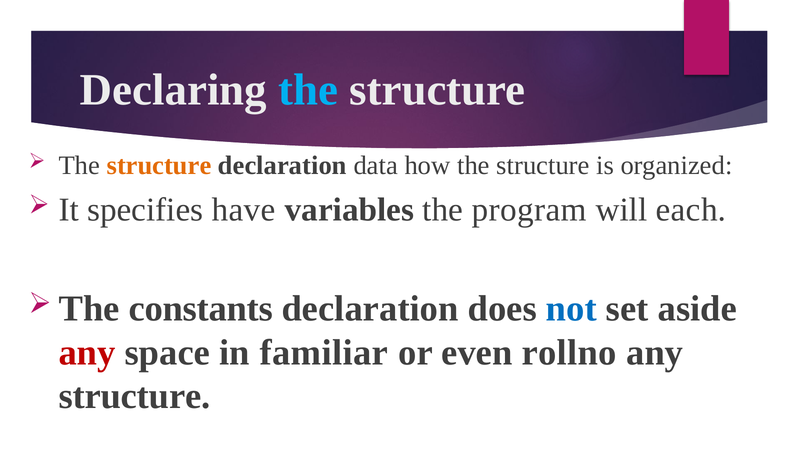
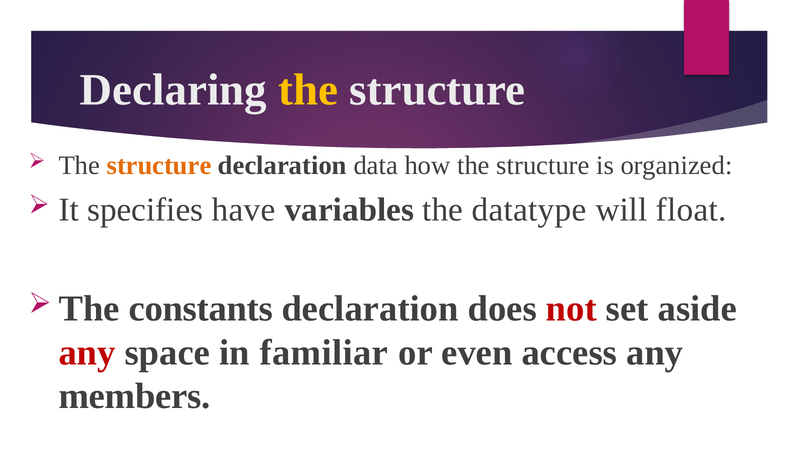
the at (308, 90) colour: light blue -> yellow
program: program -> datatype
each: each -> float
not colour: blue -> red
rollno: rollno -> access
structure at (134, 397): structure -> members
